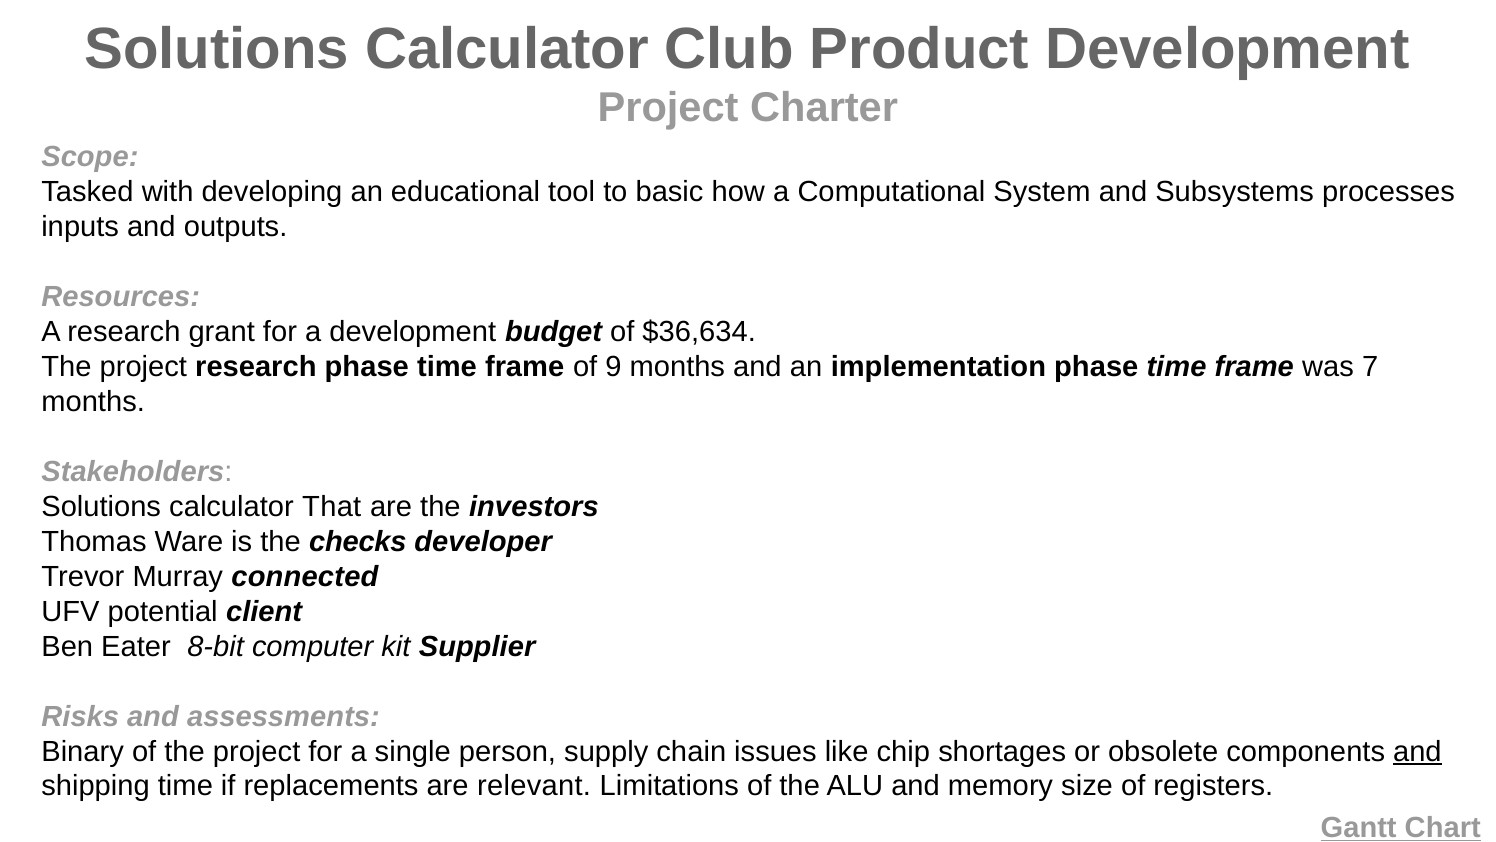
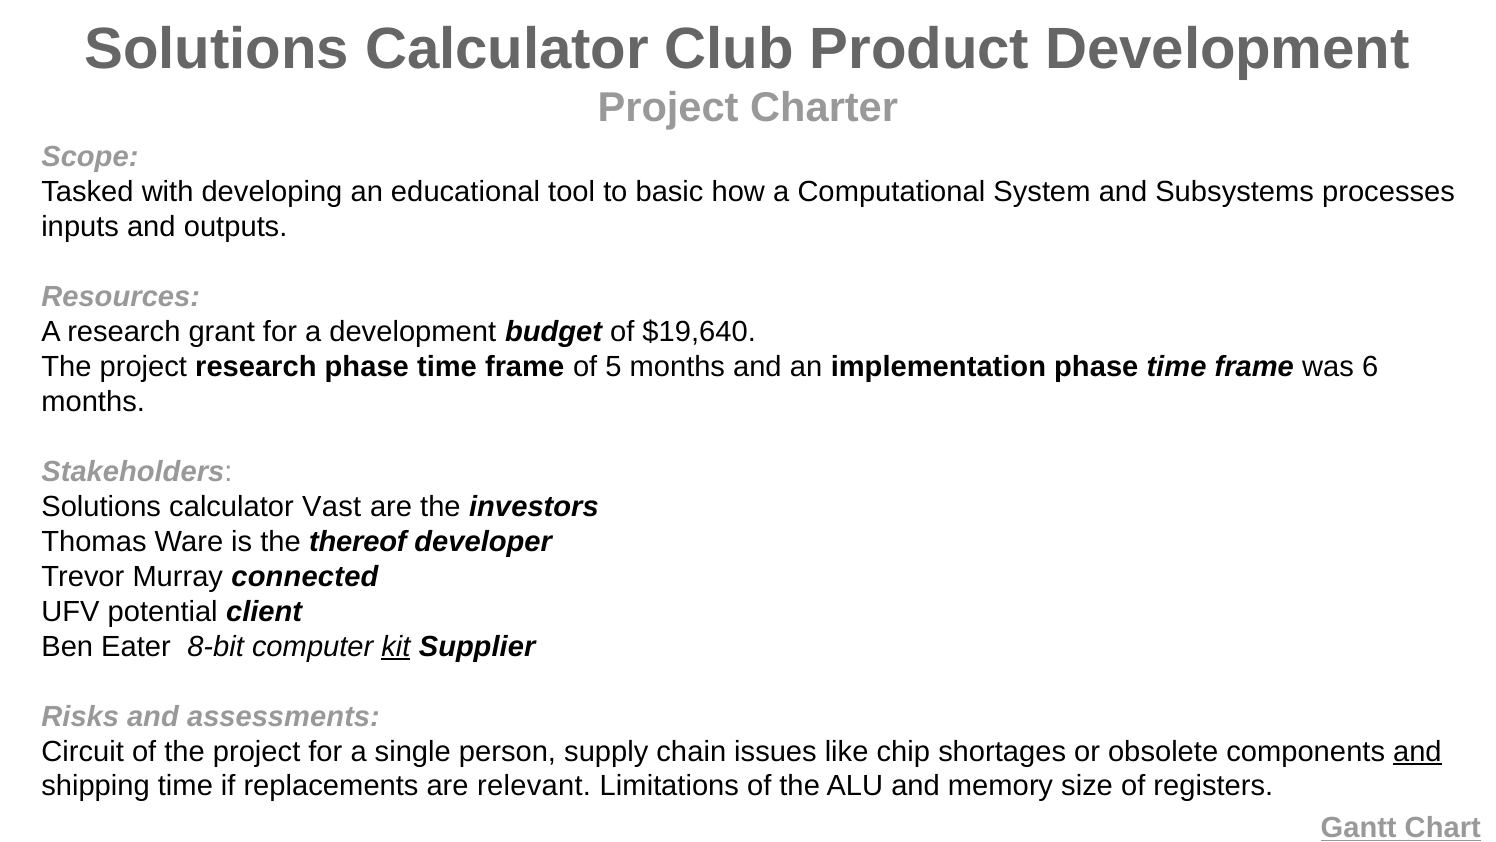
$36,634: $36,634 -> $19,640
9: 9 -> 5
7: 7 -> 6
That: That -> Vast
checks: checks -> thereof
kit underline: none -> present
Binary: Binary -> Circuit
